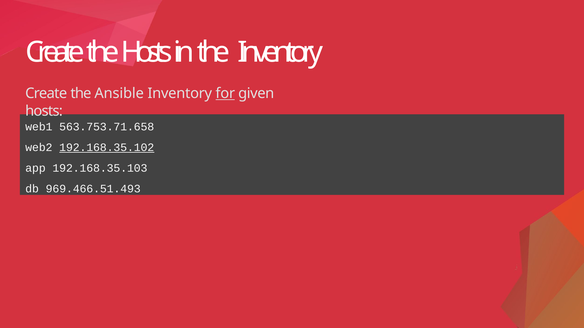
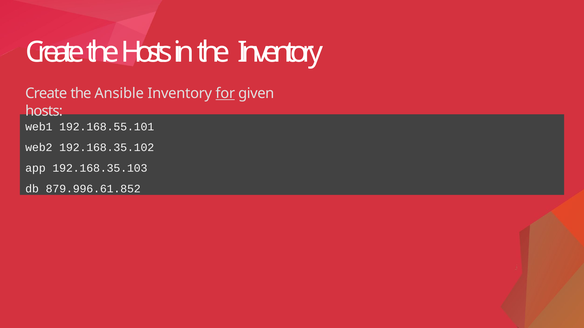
563.753.71.658: 563.753.71.658 -> 192.168.55.101
192.168.35.102 underline: present -> none
969.466.51.493: 969.466.51.493 -> 879.996.61.852
